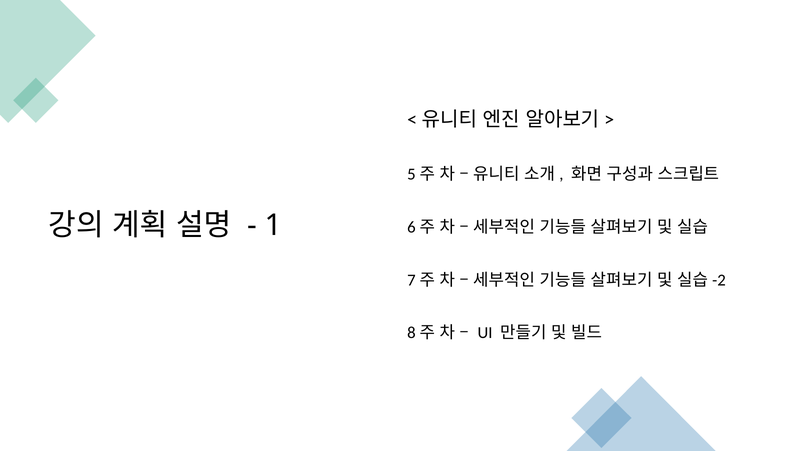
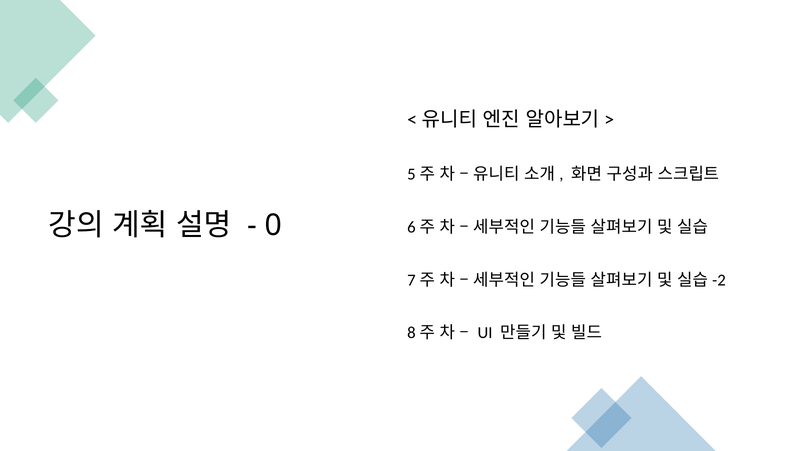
1: 1 -> 0
